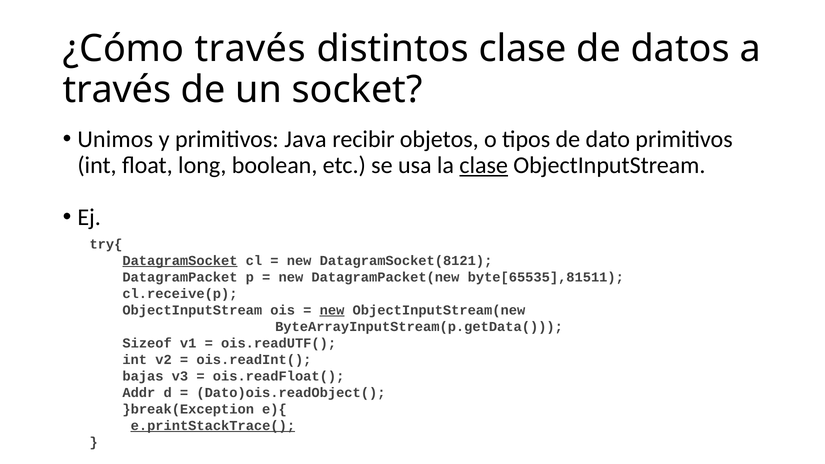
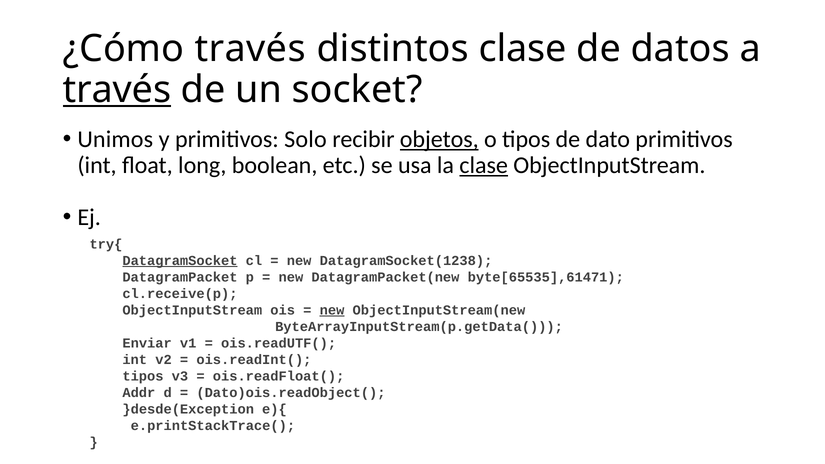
través at (117, 90) underline: none -> present
Java: Java -> Solo
objetos underline: none -> present
DatagramSocket(8121: DatagramSocket(8121 -> DatagramSocket(1238
byte[65535],81511: byte[65535],81511 -> byte[65535],61471
Sizeof: Sizeof -> Enviar
bajas at (143, 376): bajas -> tipos
}break(Exception: }break(Exception -> }desde(Exception
e.printStackTrace( underline: present -> none
